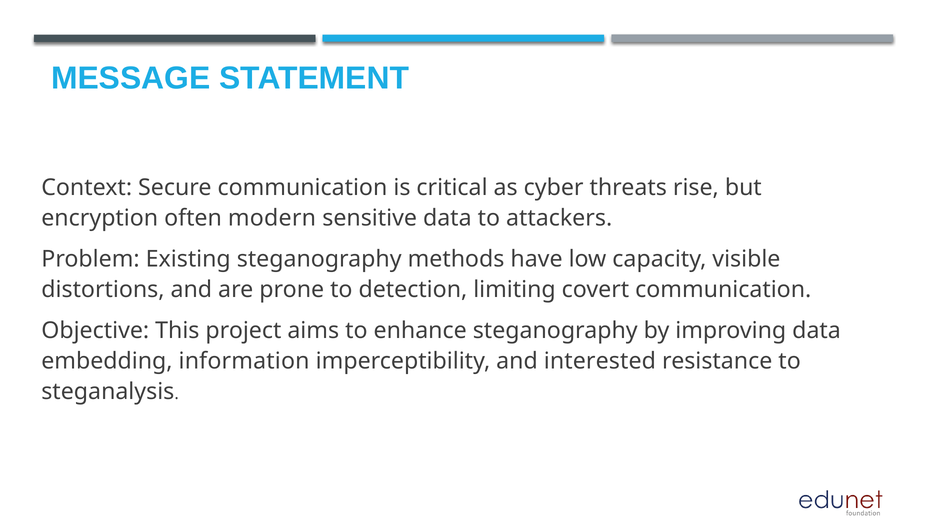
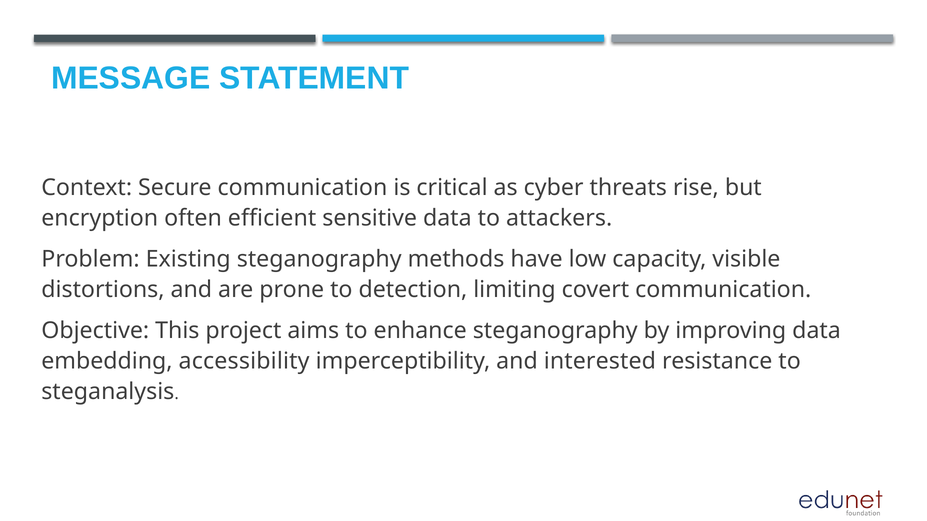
modern: modern -> efficient
information: information -> accessibility
